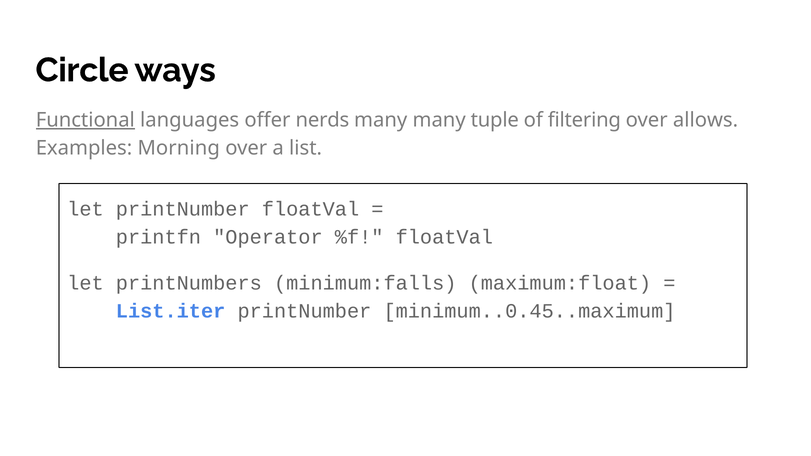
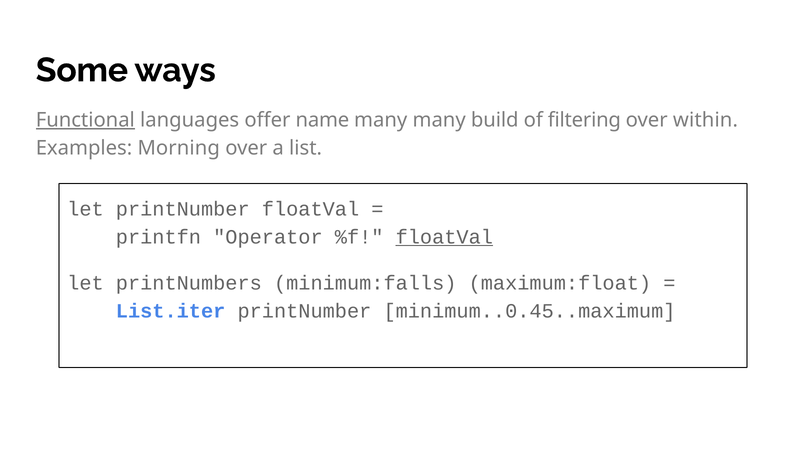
Circle: Circle -> Some
nerds: nerds -> name
tuple: tuple -> build
allows: allows -> within
floatVal at (444, 237) underline: none -> present
